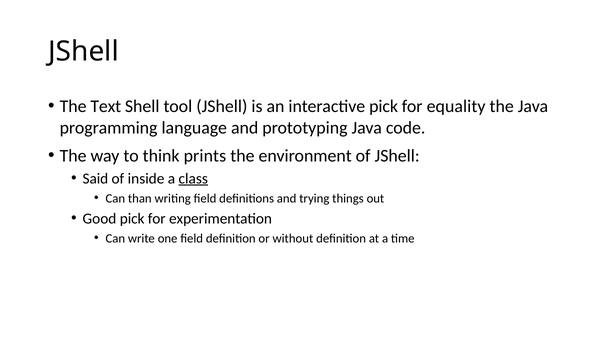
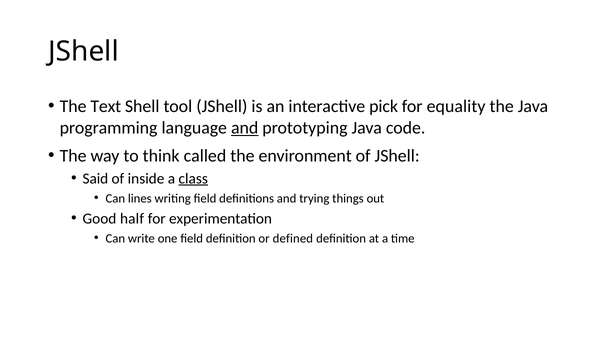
and at (245, 128) underline: none -> present
prints: prints -> called
than: than -> lines
Good pick: pick -> half
without: without -> defined
